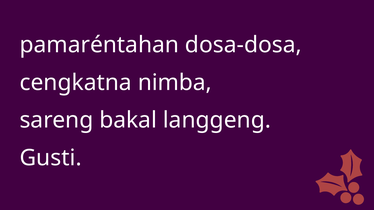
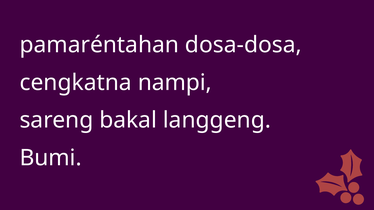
nimba: nimba -> nampi
Gusti: Gusti -> Bumi
